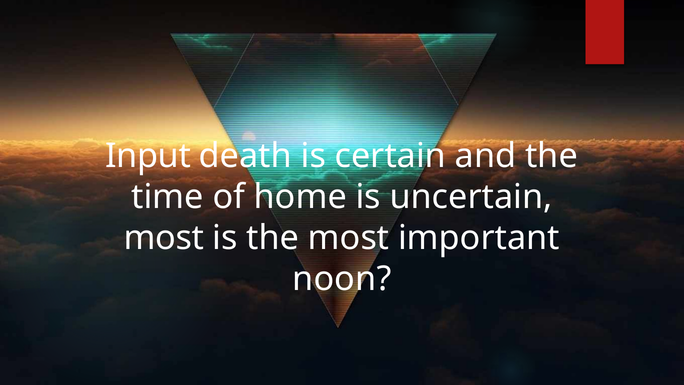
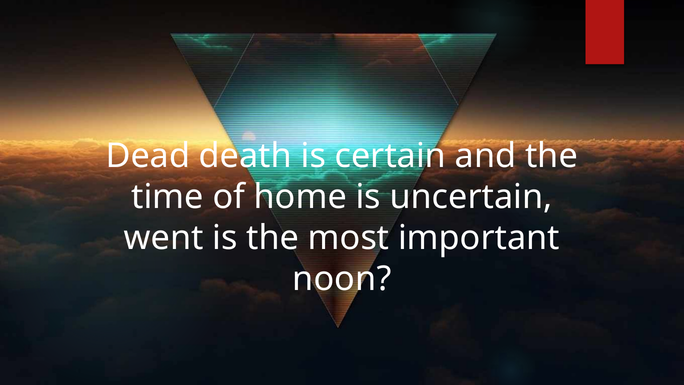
Input: Input -> Dead
most at (164, 238): most -> went
